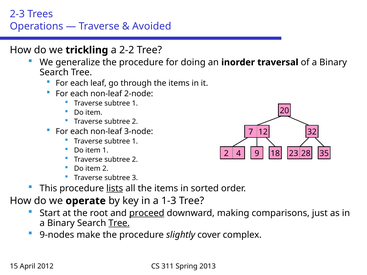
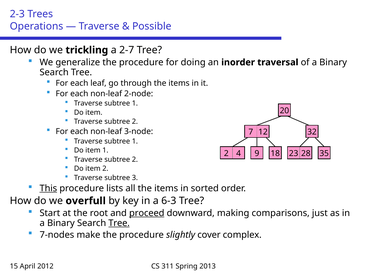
Avoided: Avoided -> Possible
2-2: 2-2 -> 2-7
This underline: none -> present
lists underline: present -> none
operate: operate -> overfull
1-3: 1-3 -> 6-3
9-nodes: 9-nodes -> 7-nodes
